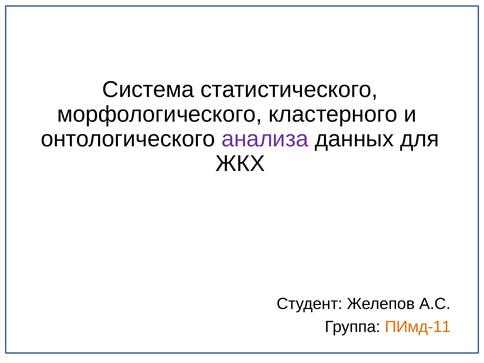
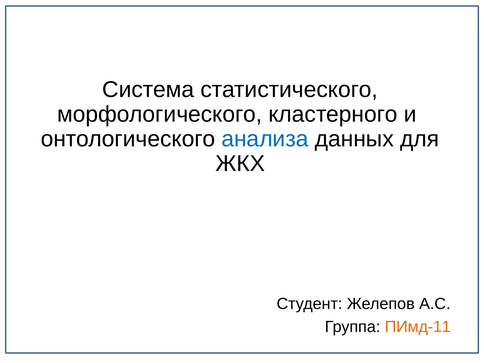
анализа colour: purple -> blue
